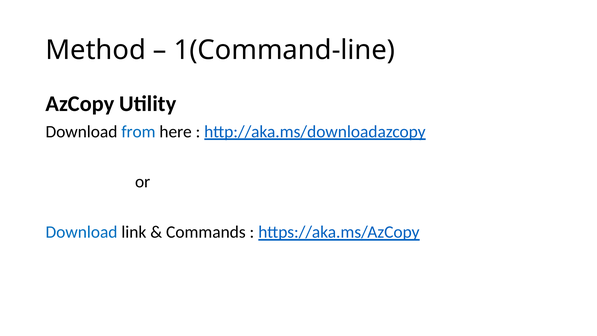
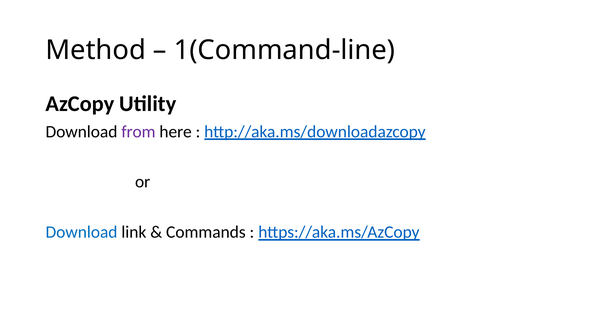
from colour: blue -> purple
